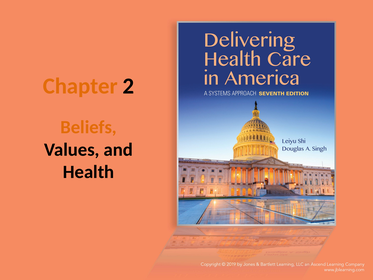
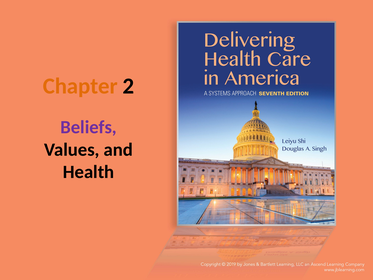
Beliefs colour: orange -> purple
